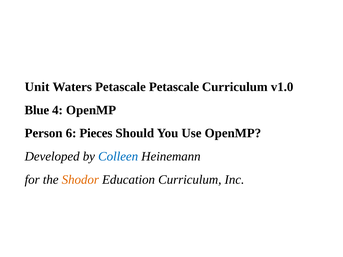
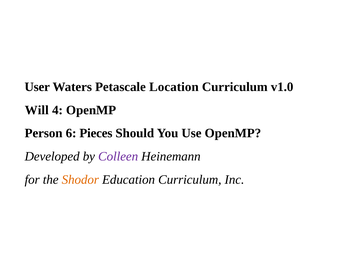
Unit: Unit -> User
Petascale Petascale: Petascale -> Location
Blue: Blue -> Will
Colleen colour: blue -> purple
